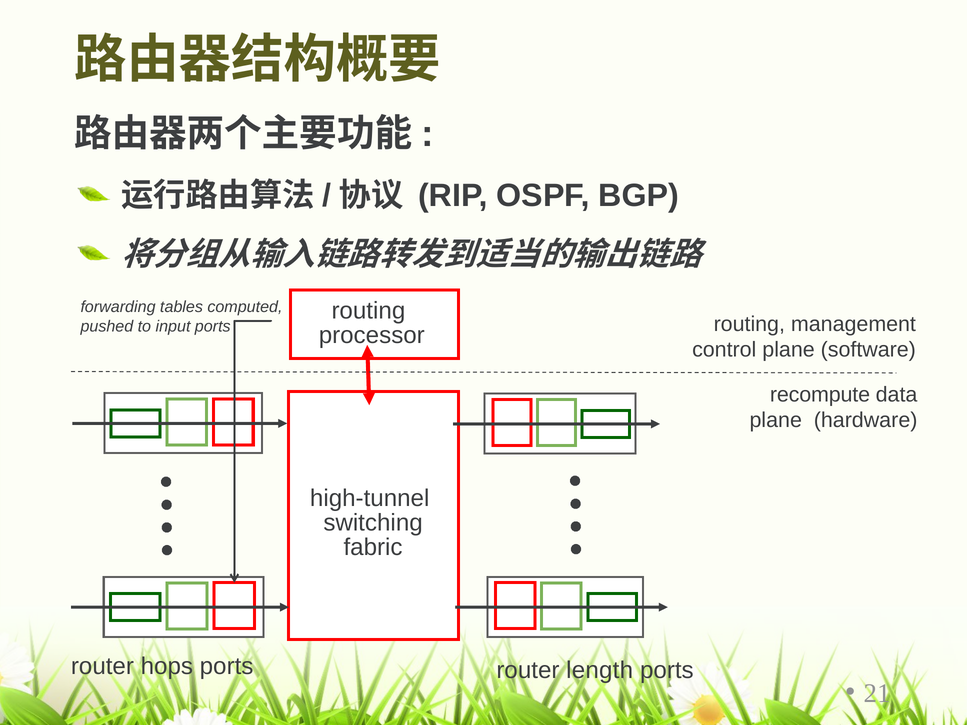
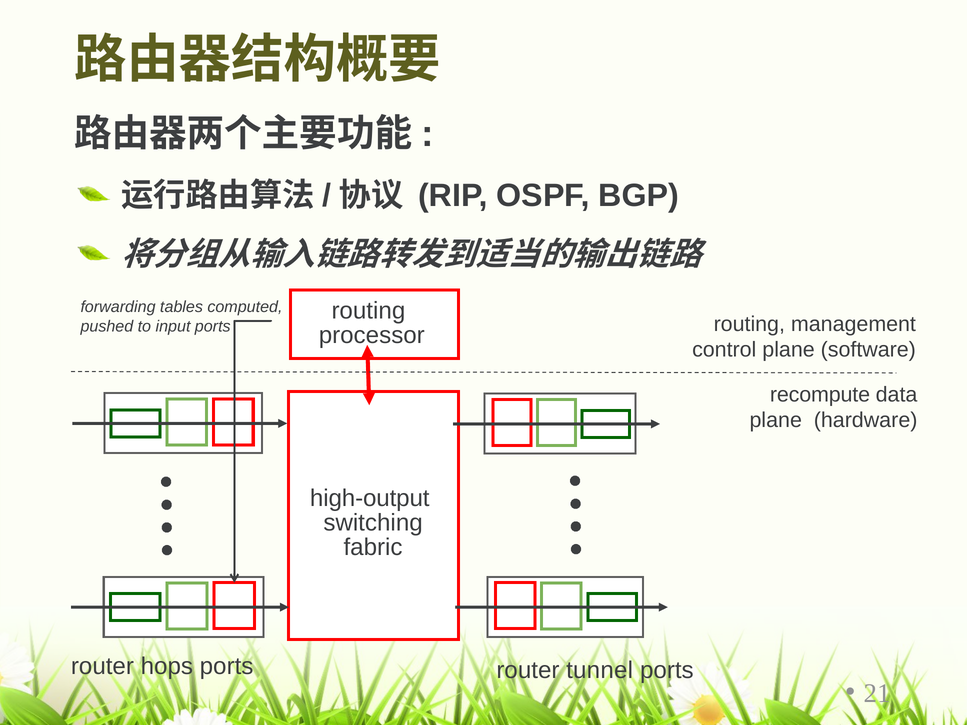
high-tunnel: high-tunnel -> high-output
length: length -> tunnel
